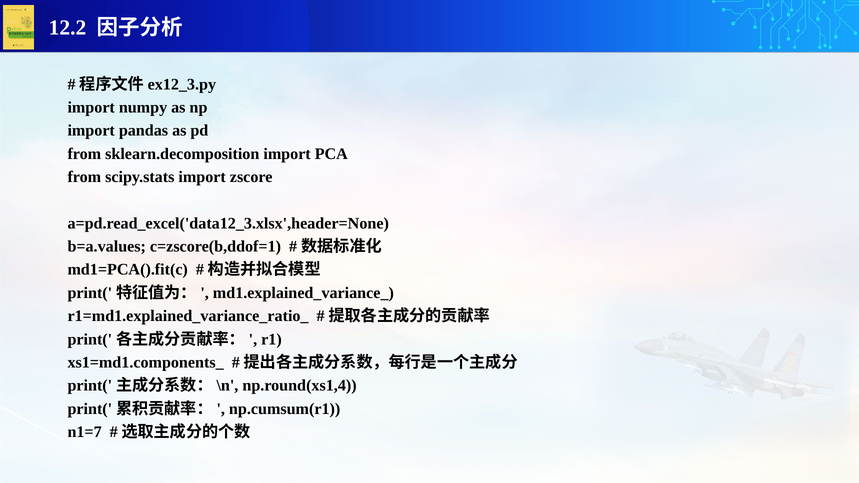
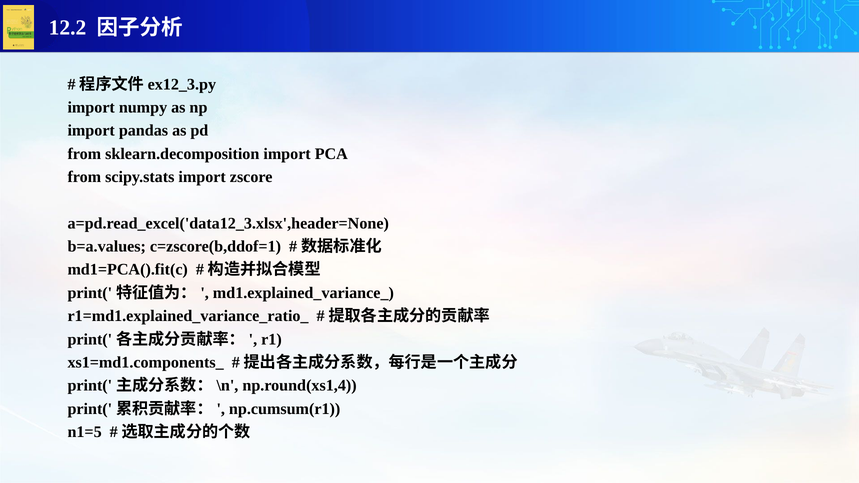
n1=7: n1=7 -> n1=5
